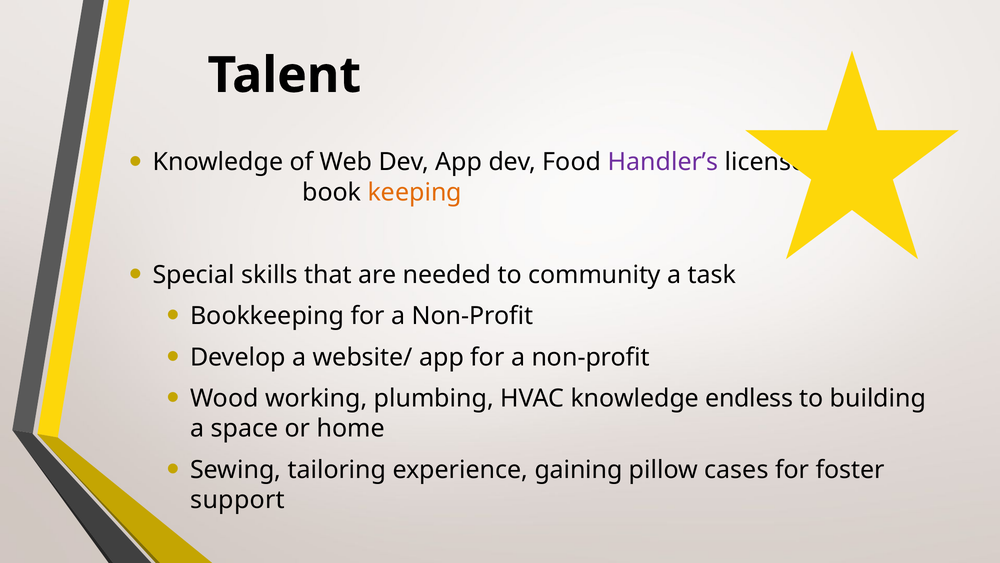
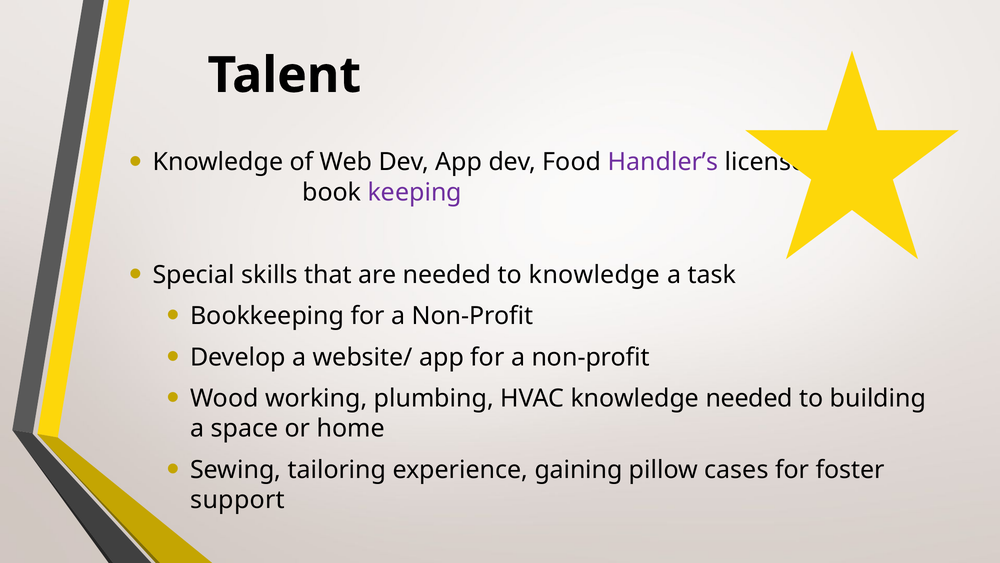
keeping colour: orange -> purple
to community: community -> knowledge
knowledge endless: endless -> needed
